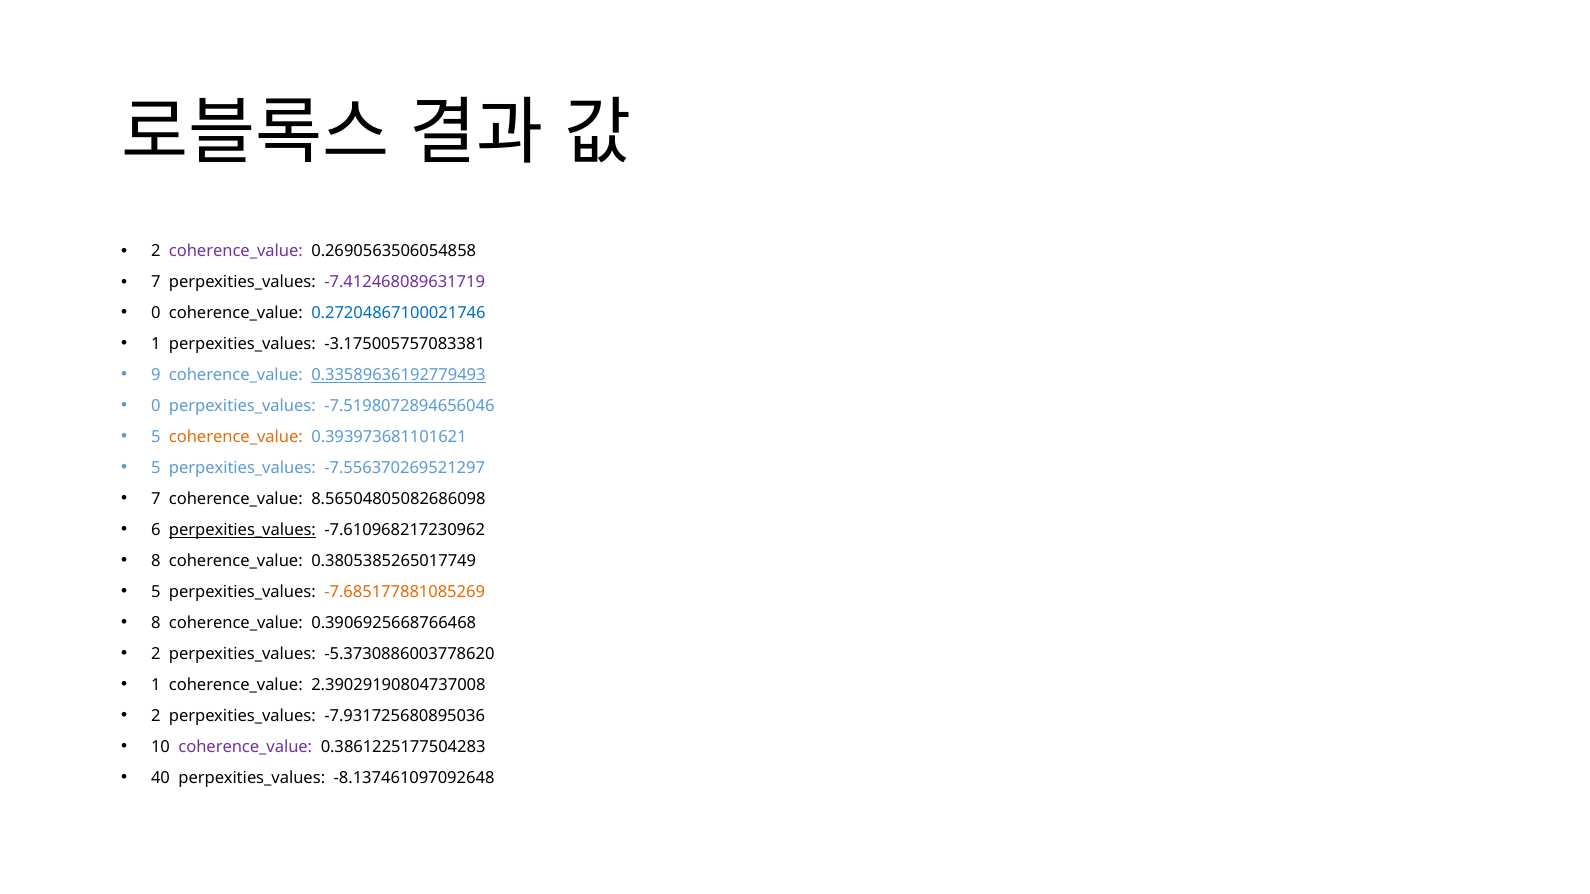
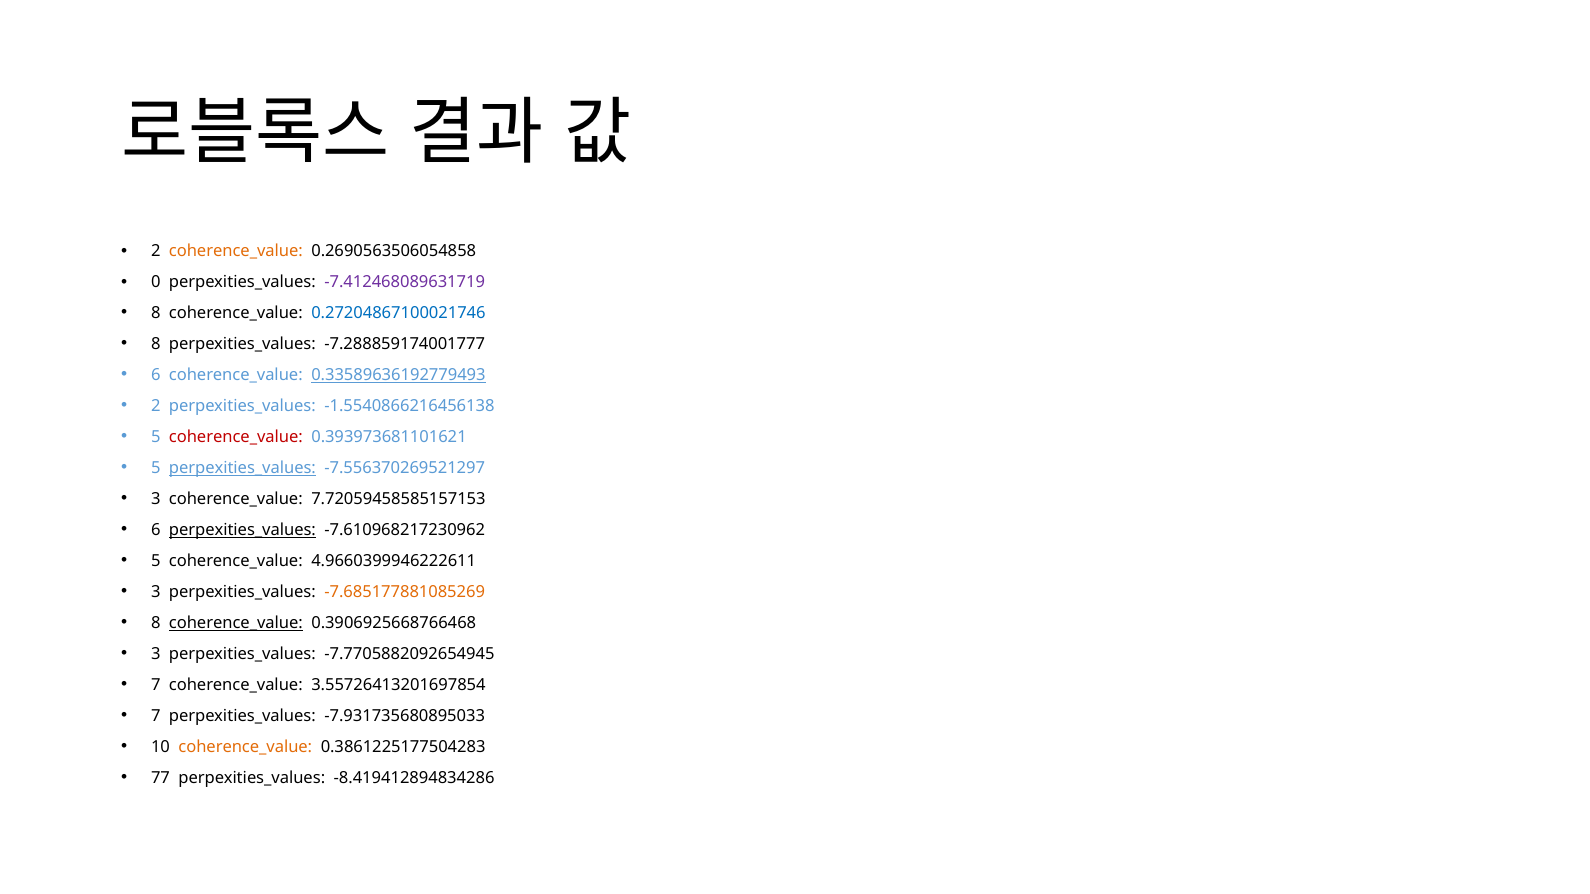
coherence_value at (236, 251) colour: purple -> orange
7 at (156, 282): 7 -> 0
0 at (156, 313): 0 -> 8
1 at (156, 344): 1 -> 8
-3.175005757083381: -3.175005757083381 -> -7.288859174001777
9 at (156, 375): 9 -> 6
0 at (156, 406): 0 -> 2
-7.5198072894656046: -7.5198072894656046 -> -1.5540866216456138
coherence_value at (236, 437) colour: orange -> red
perpexities_values at (242, 468) underline: none -> present
7 at (156, 499): 7 -> 3
8.56504805082686098: 8.56504805082686098 -> 7.72059458585157153
8 at (156, 561): 8 -> 5
0.3805385265017749: 0.3805385265017749 -> 4.9660399946222611
5 at (156, 592): 5 -> 3
coherence_value at (236, 623) underline: none -> present
2 at (156, 654): 2 -> 3
-5.3730886003778620: -5.3730886003778620 -> -7.7705882092654945
1 at (156, 685): 1 -> 7
2.39029190804737008: 2.39029190804737008 -> 3.55726413201697854
2 at (156, 716): 2 -> 7
-7.931725680895036: -7.931725680895036 -> -7.931735680895033
coherence_value at (245, 747) colour: purple -> orange
40: 40 -> 77
-8.137461097092648: -8.137461097092648 -> -8.419412894834286
